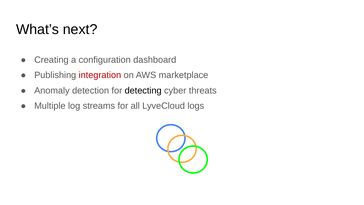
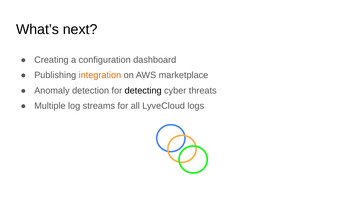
integration colour: red -> orange
